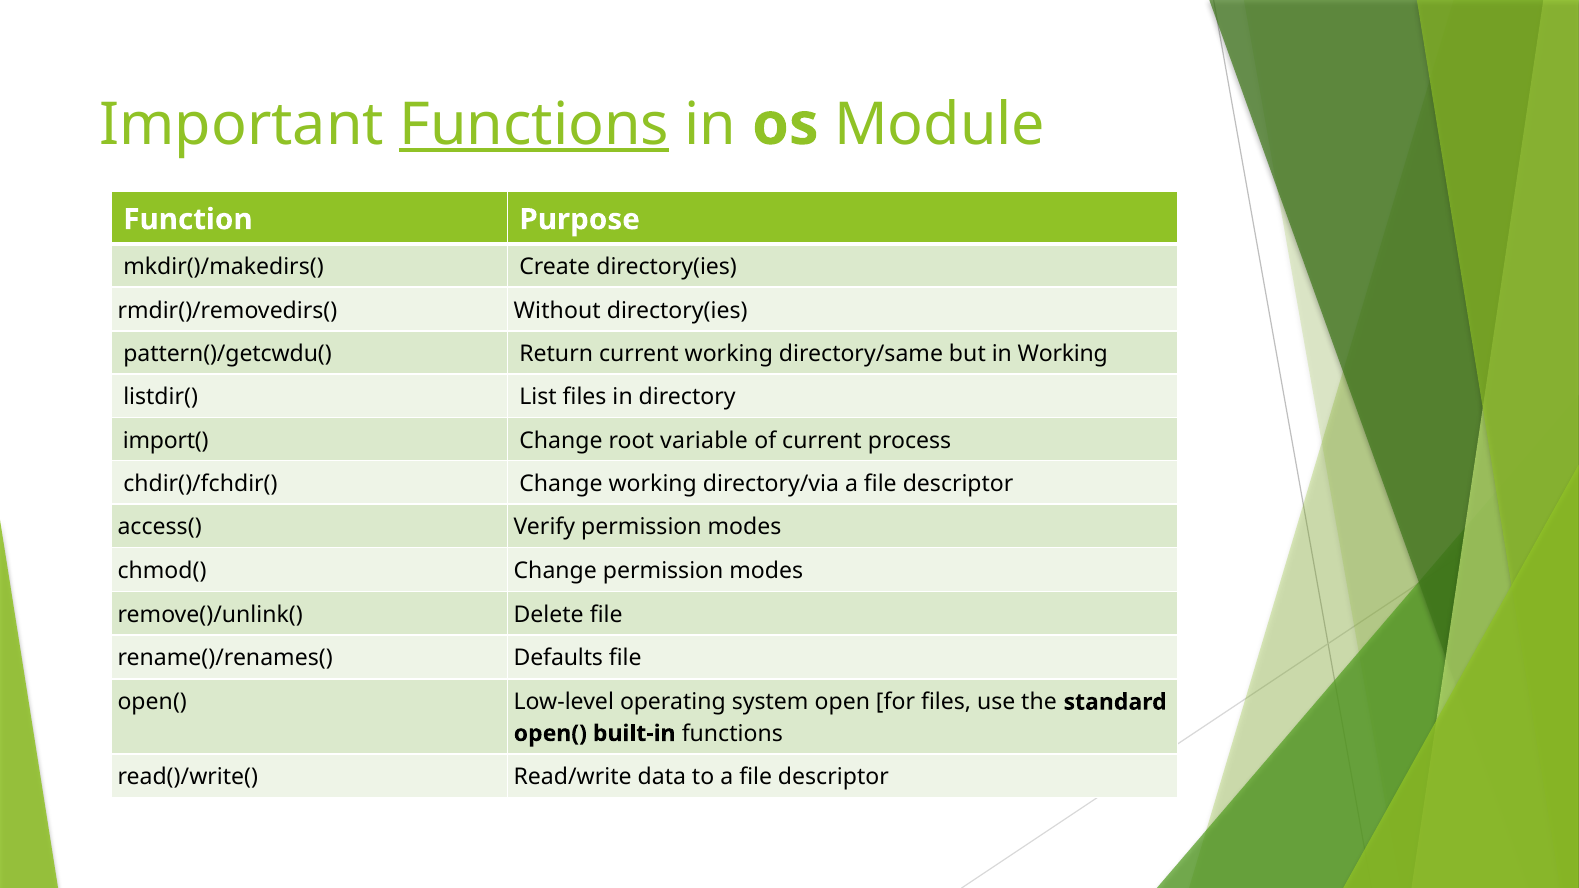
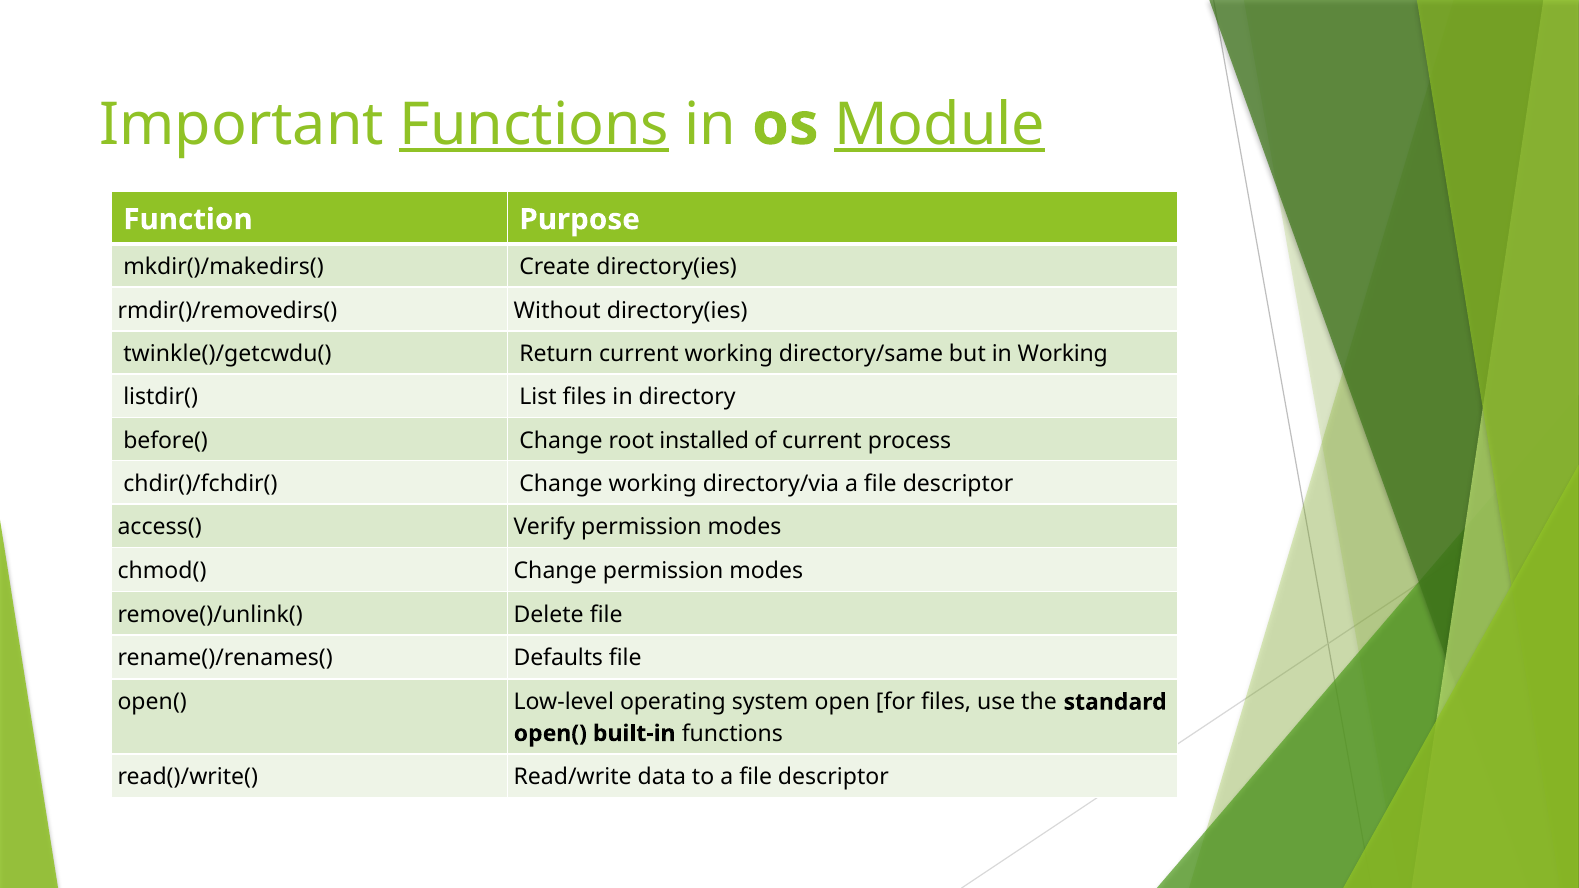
Module underline: none -> present
pattern()/getcwdu(: pattern()/getcwdu( -> twinkle()/getcwdu(
import(: import( -> before(
variable: variable -> installed
